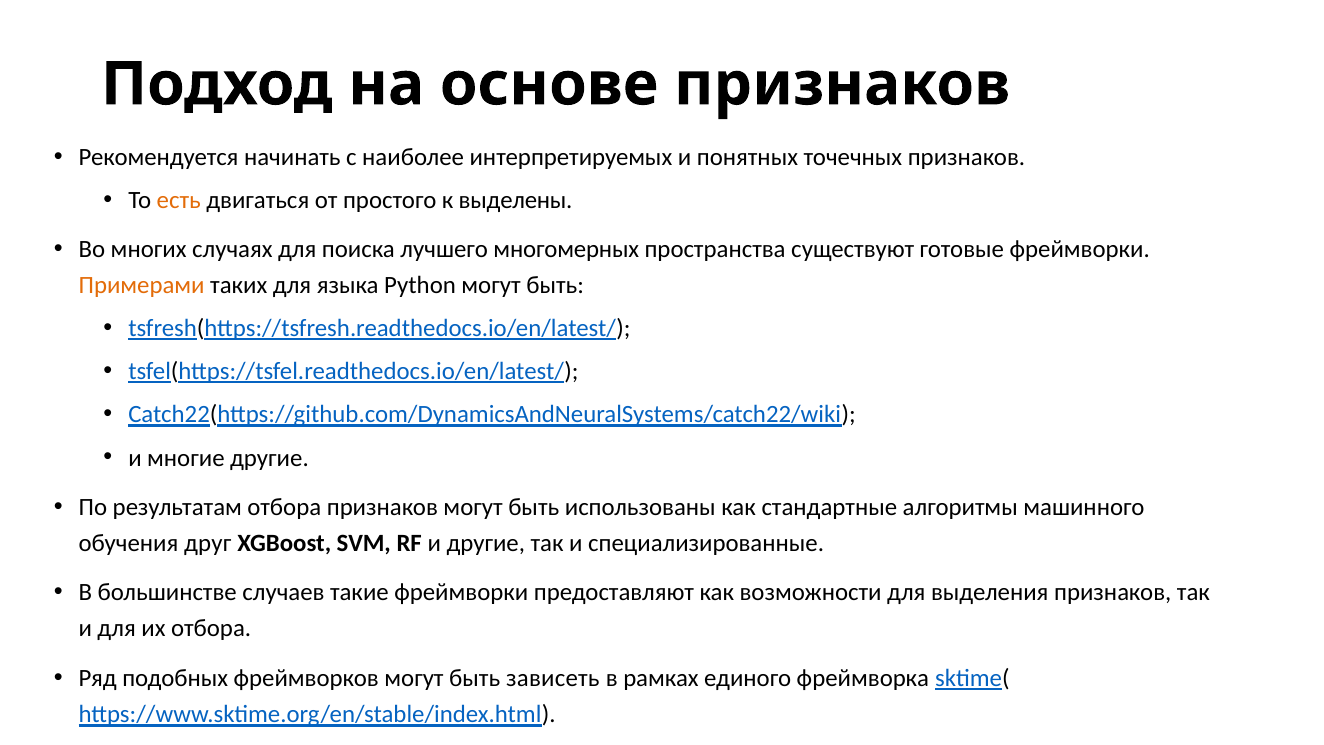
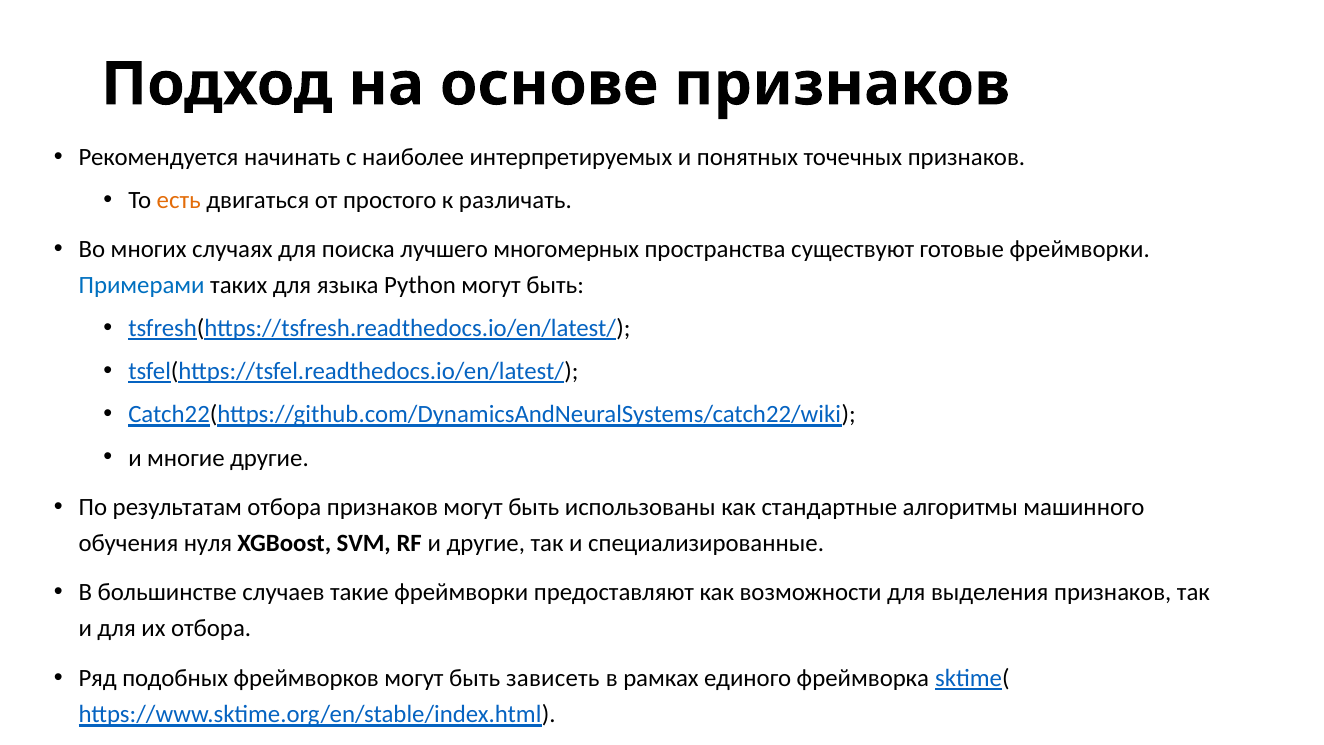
выделены: выделены -> различать
Примерами colour: orange -> blue
друг: друг -> нуля
